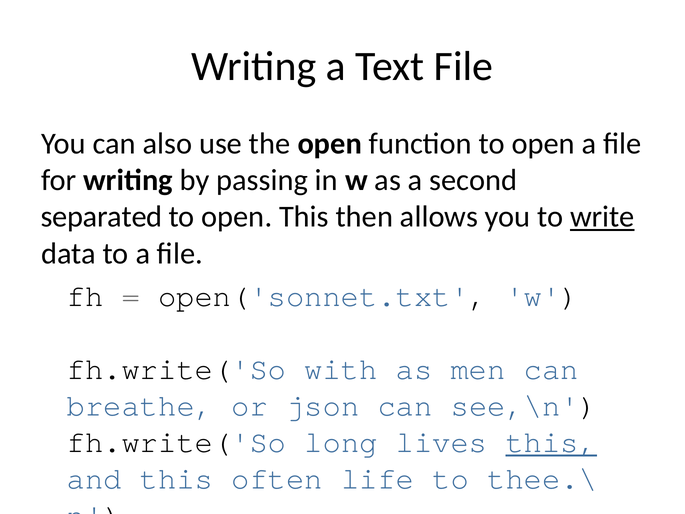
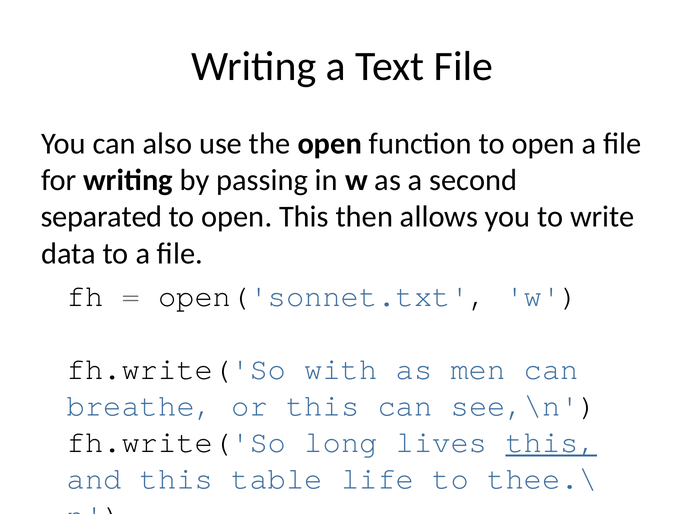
write underline: present -> none
or json: json -> this
often: often -> table
